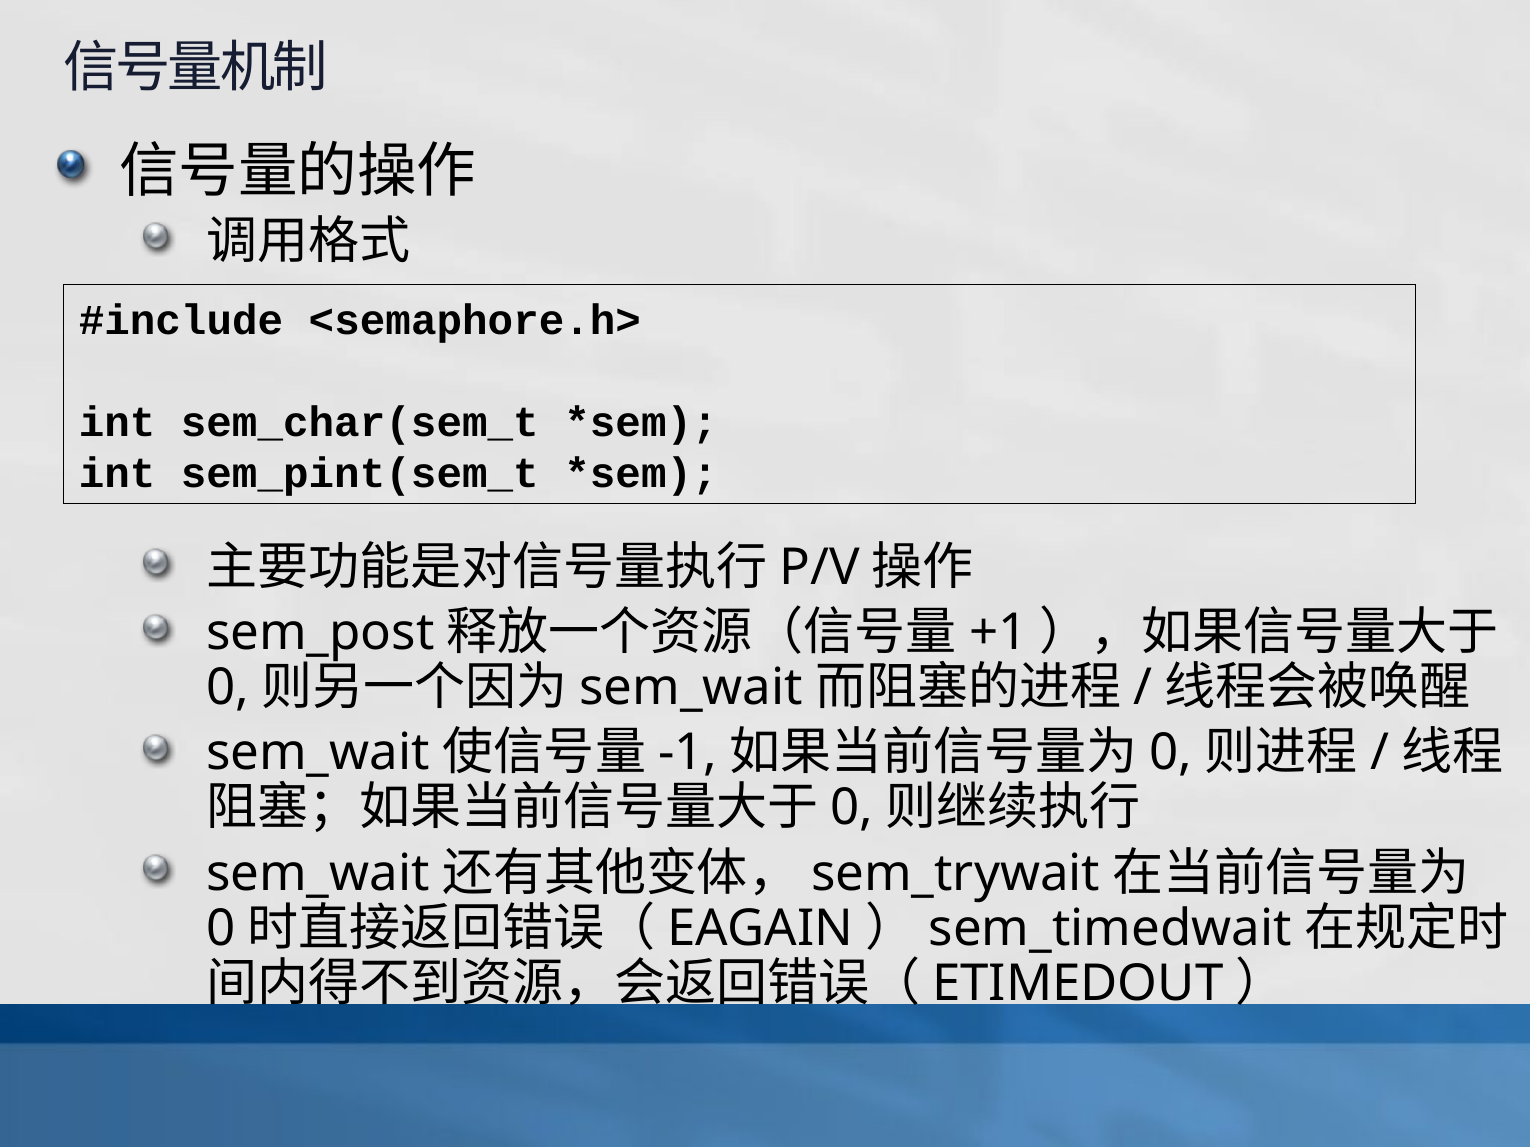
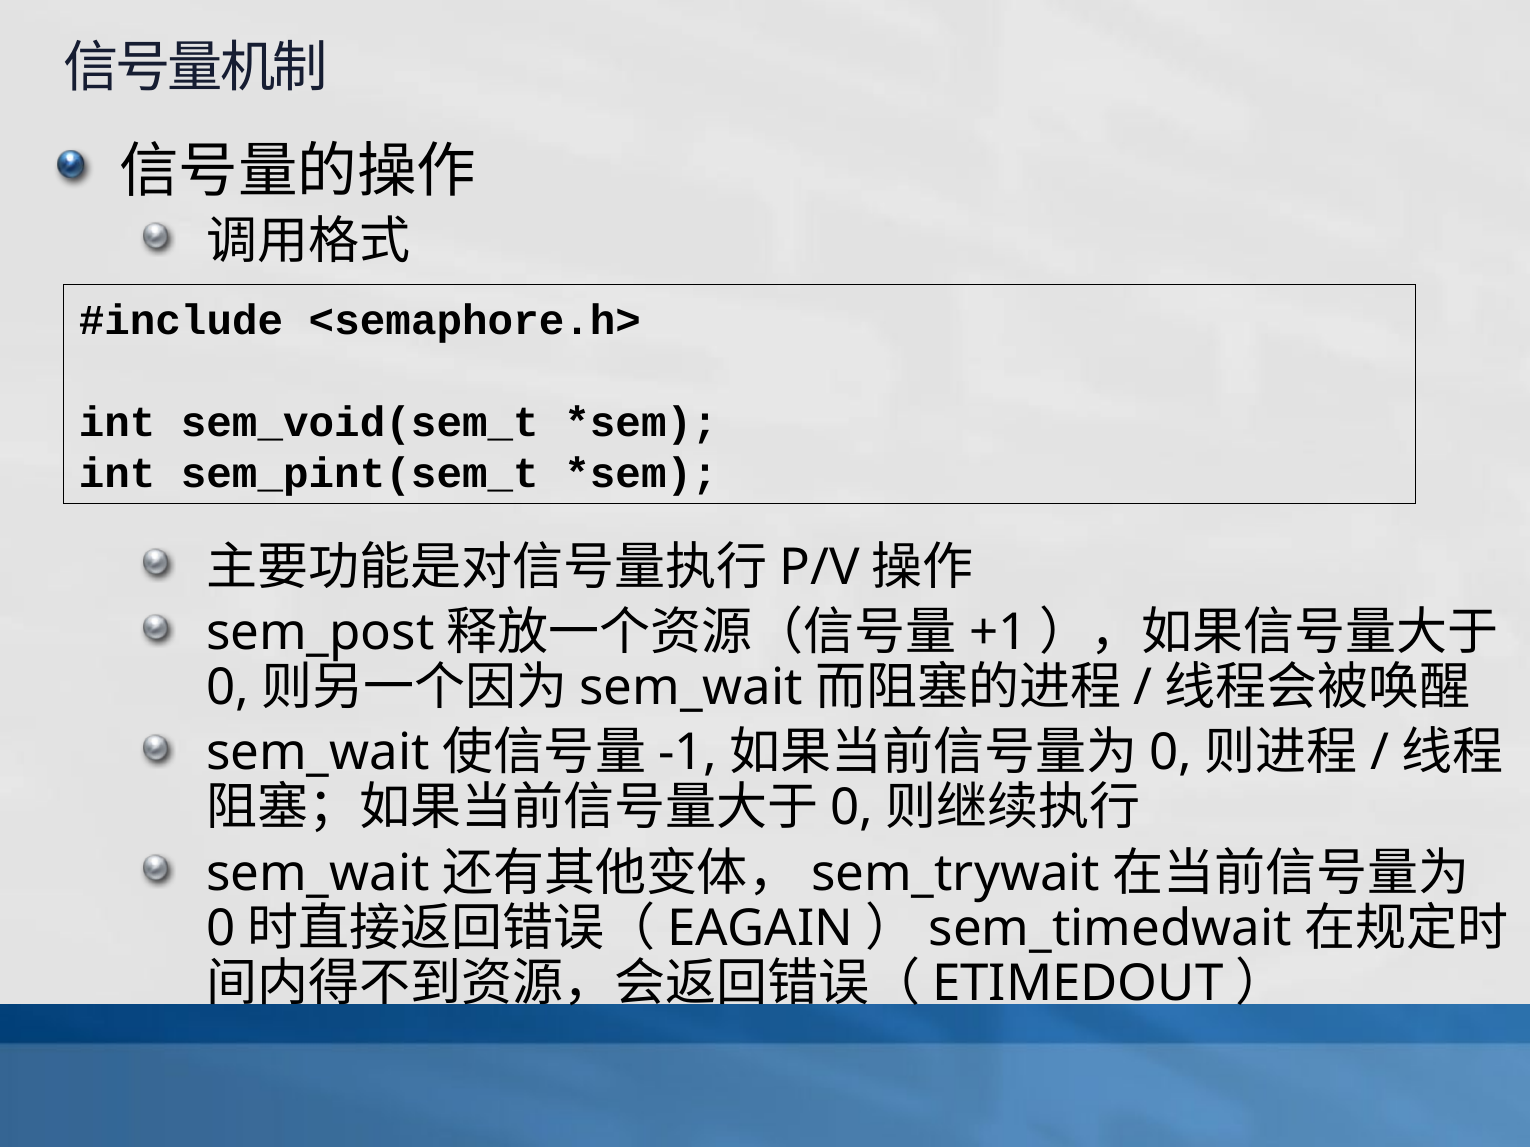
sem_char(sem_t: sem_char(sem_t -> sem_void(sem_t
